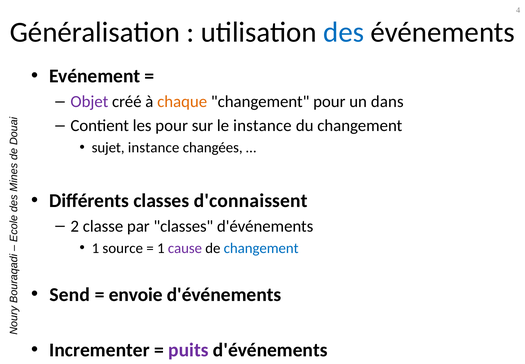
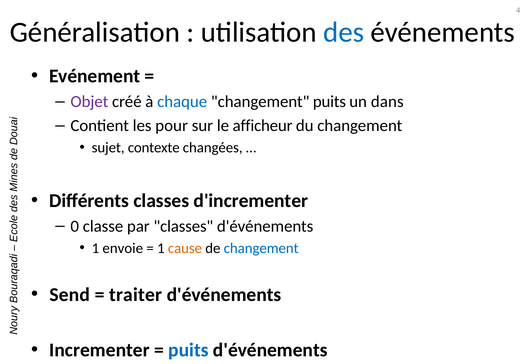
chaque colour: orange -> blue
changement pour: pour -> puits
le instance: instance -> afficheur
sujet instance: instance -> contexte
d'connaissent: d'connaissent -> d'incrementer
2: 2 -> 0
source: source -> envoie
cause colour: purple -> orange
envoie: envoie -> traiter
puits at (188, 350) colour: purple -> blue
